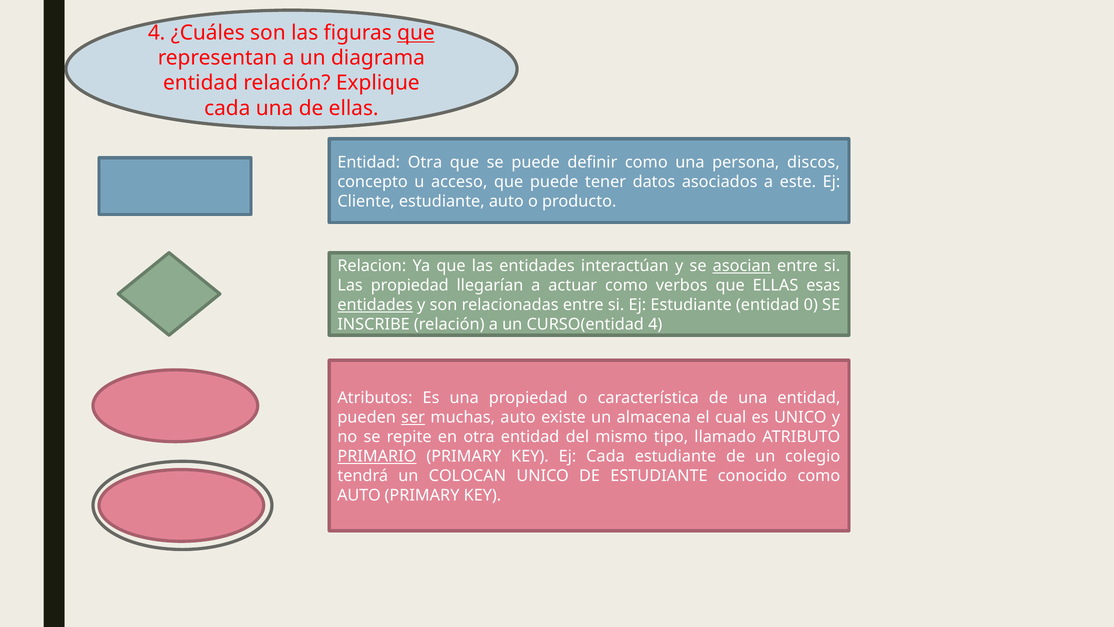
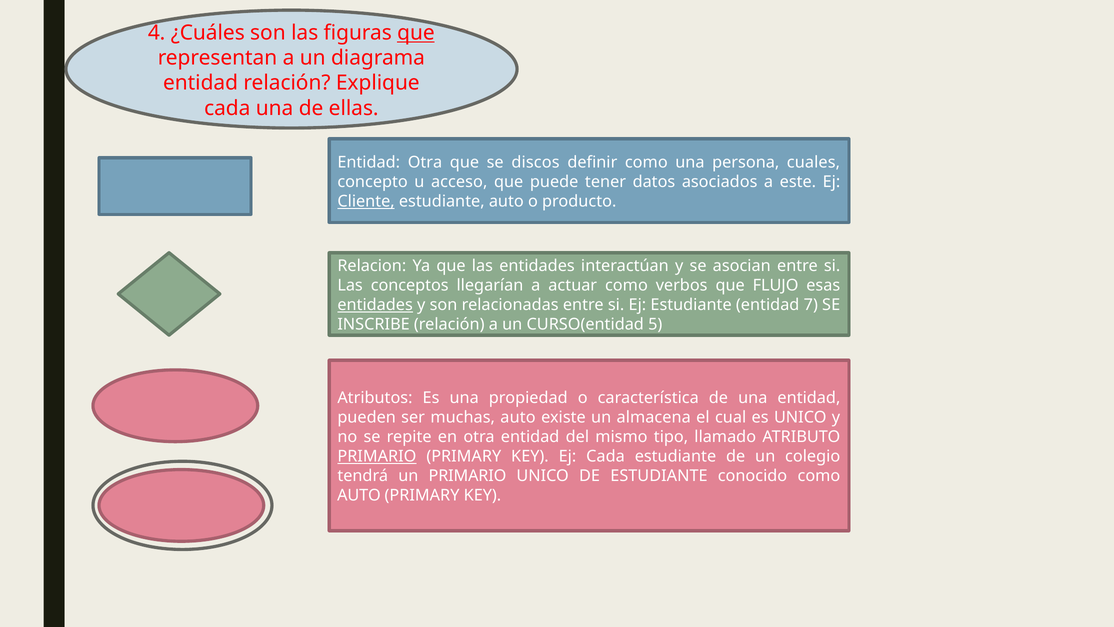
se puede: puede -> discos
discos: discos -> cuales
Cliente underline: none -> present
asocian underline: present -> none
Las propiedad: propiedad -> conceptos
que ELLAS: ELLAS -> FLUJO
0: 0 -> 7
CURSO(entidad 4: 4 -> 5
ser underline: present -> none
un COLOCAN: COLOCAN -> PRIMARIO
